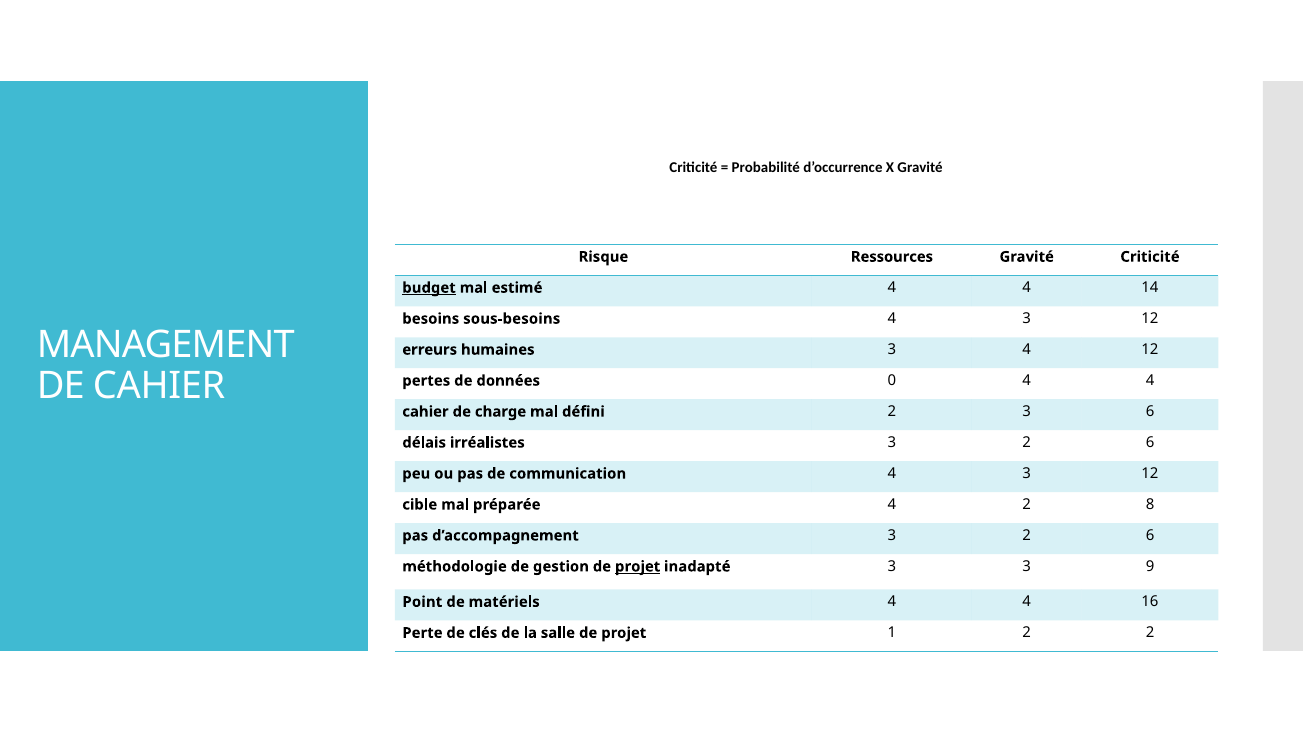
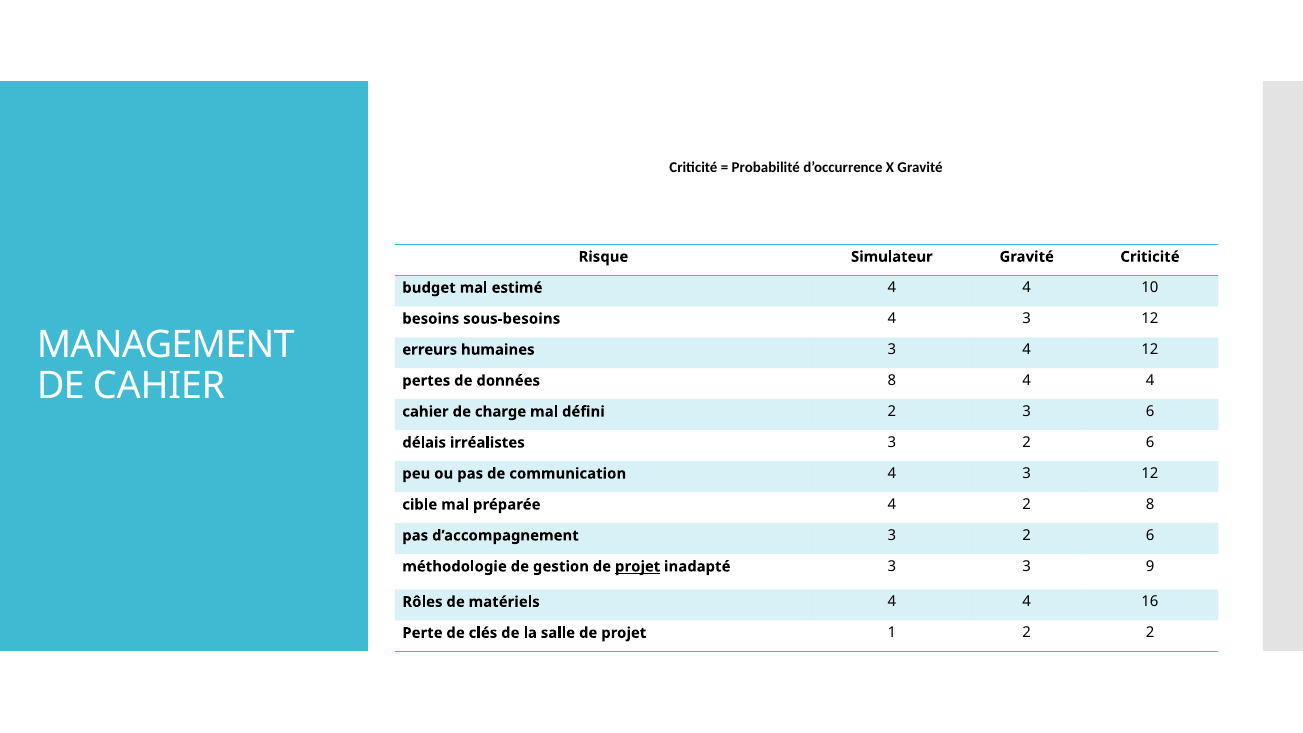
Ressources: Ressources -> Simulateur
budget underline: present -> none
14: 14 -> 10
données 0: 0 -> 8
Point: Point -> Rôles
